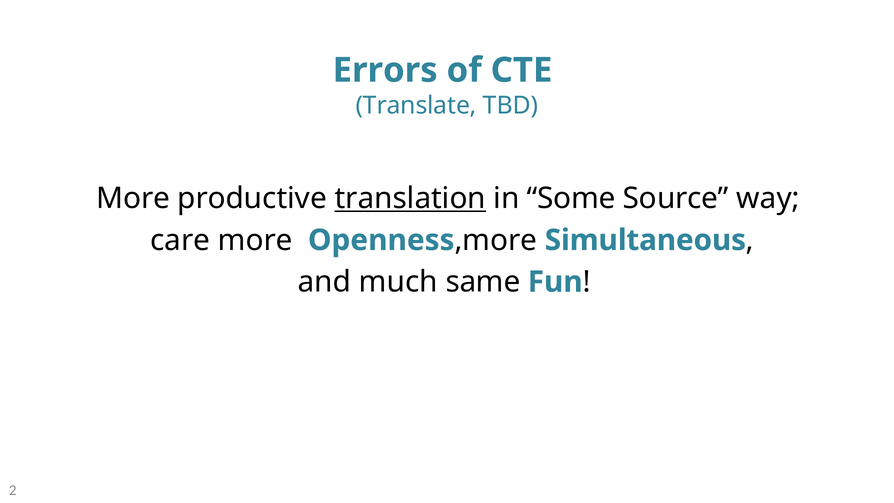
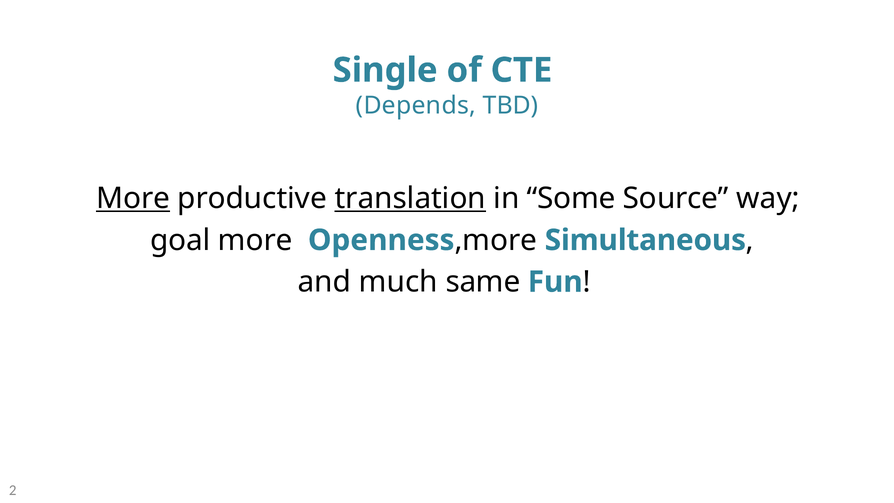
Errors: Errors -> Single
Translate: Translate -> Depends
More at (133, 198) underline: none -> present
care: care -> goal
